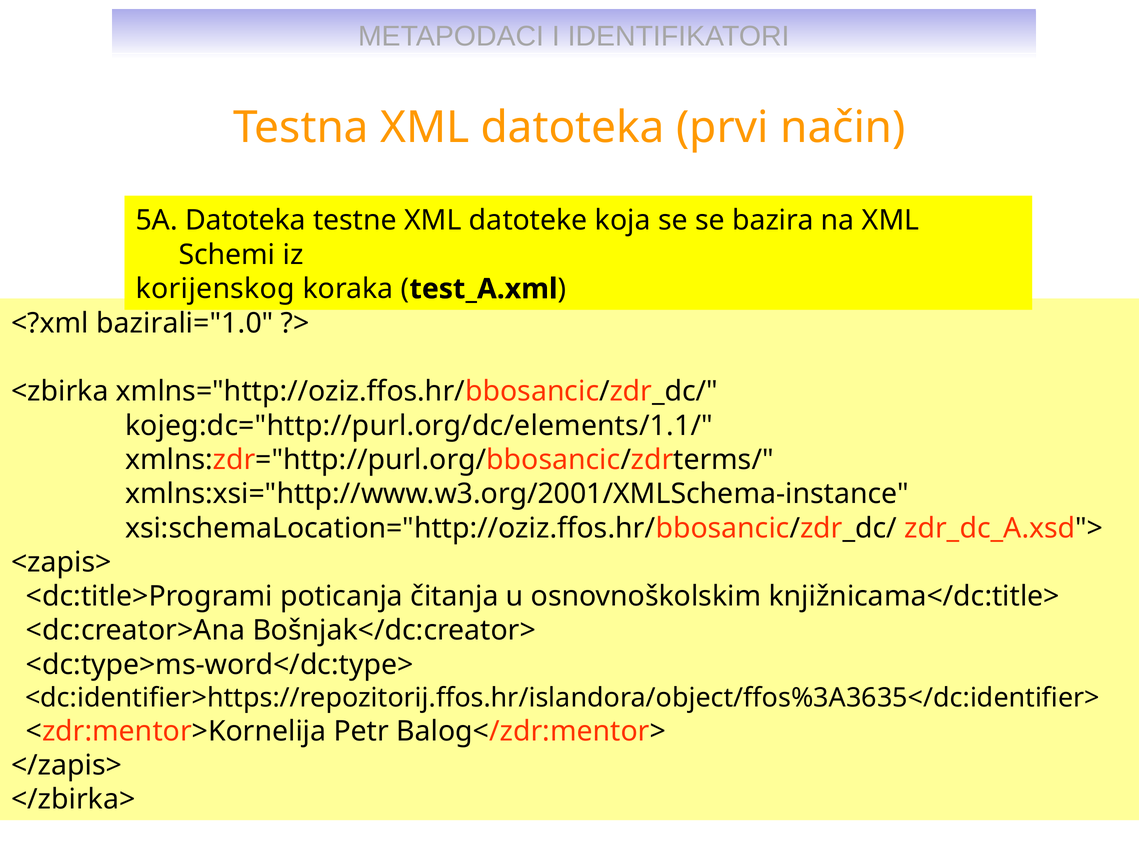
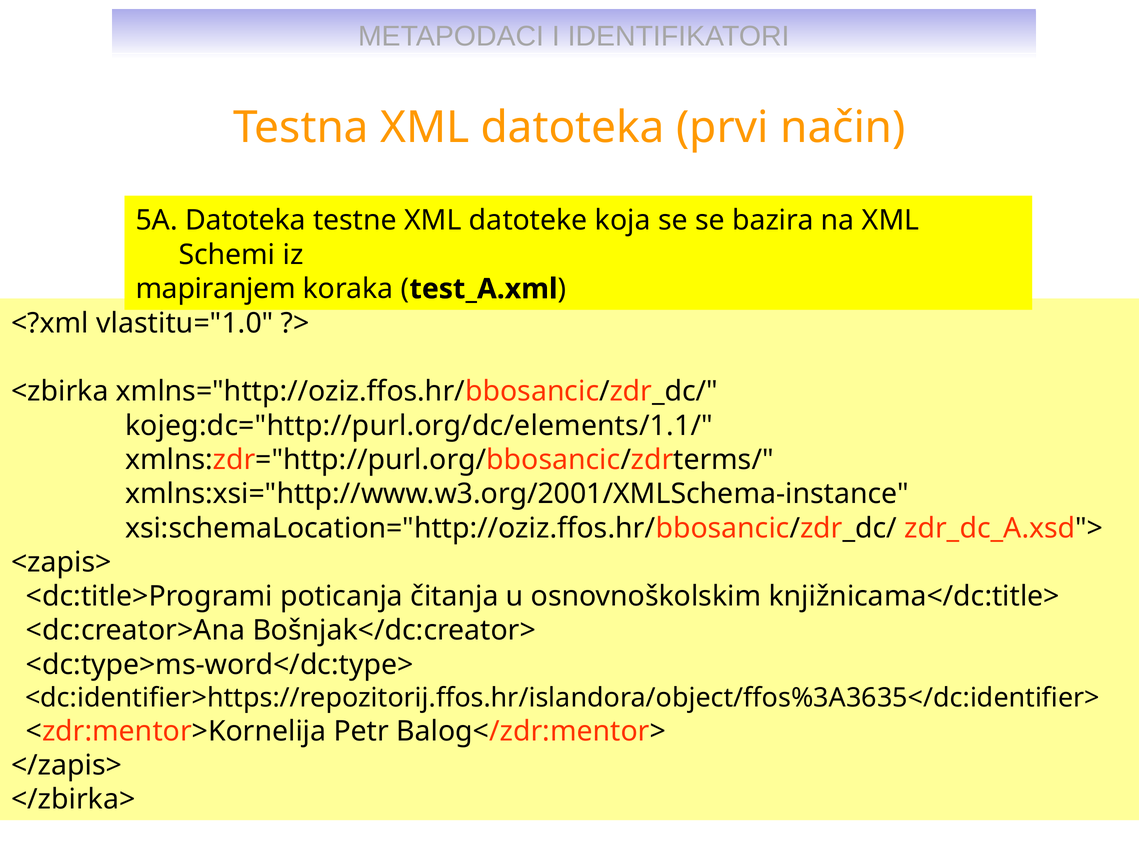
korijenskog: korijenskog -> mapiranjem
bazirali="1.0: bazirali="1.0 -> vlastitu="1.0
